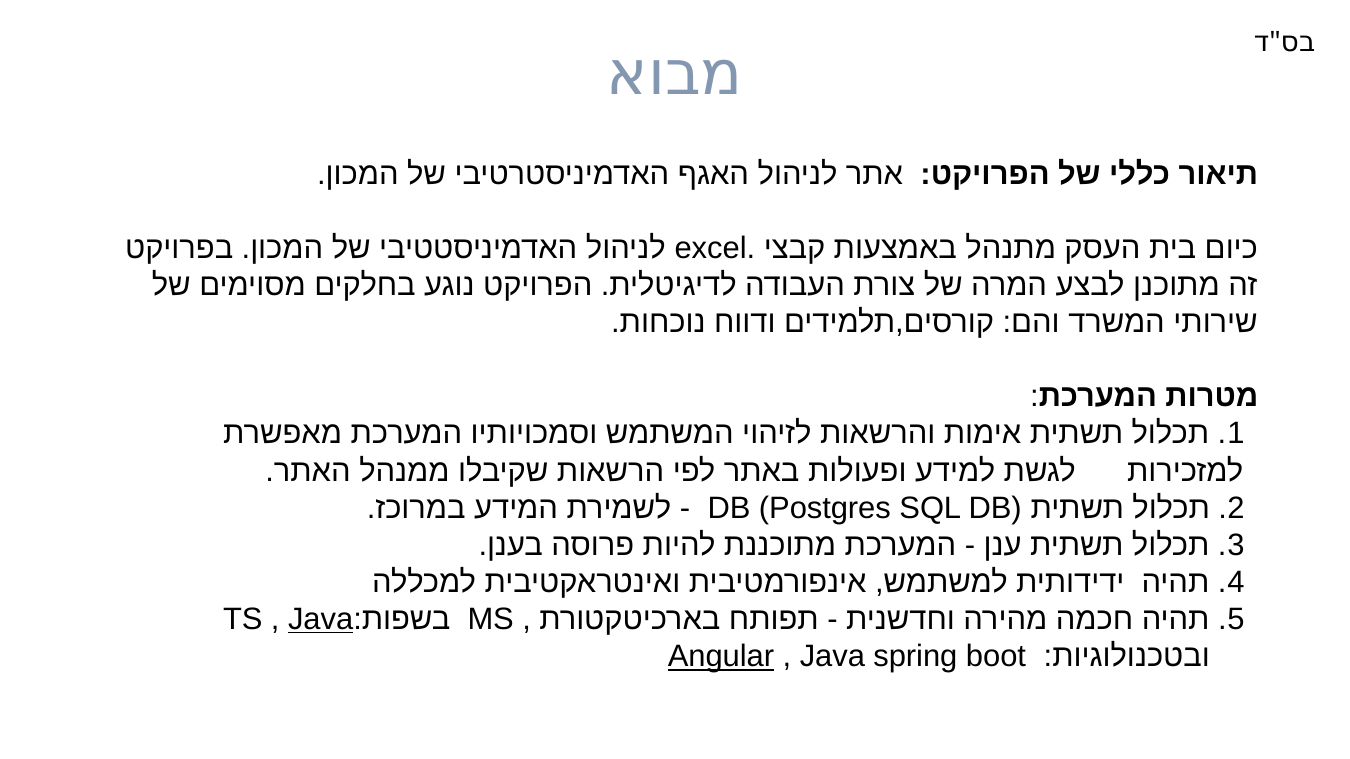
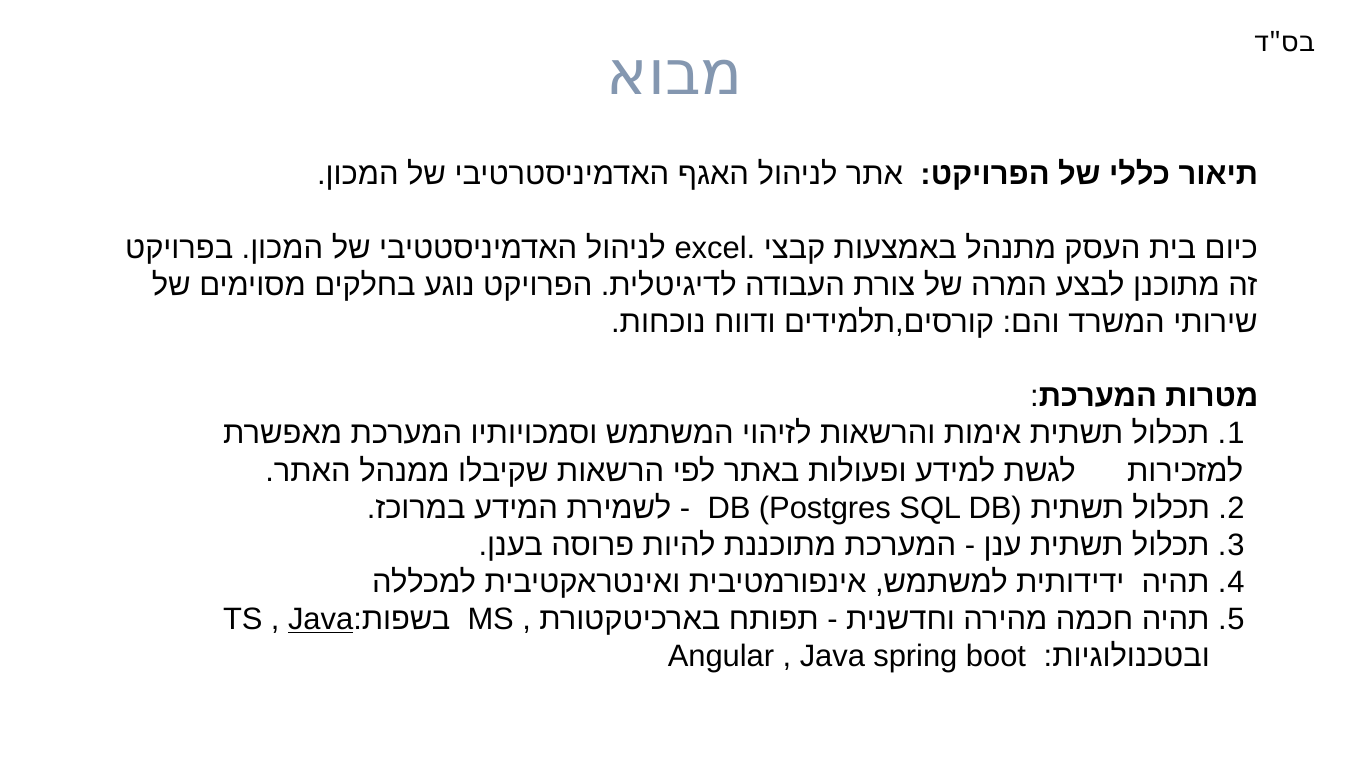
Angular underline: present -> none
